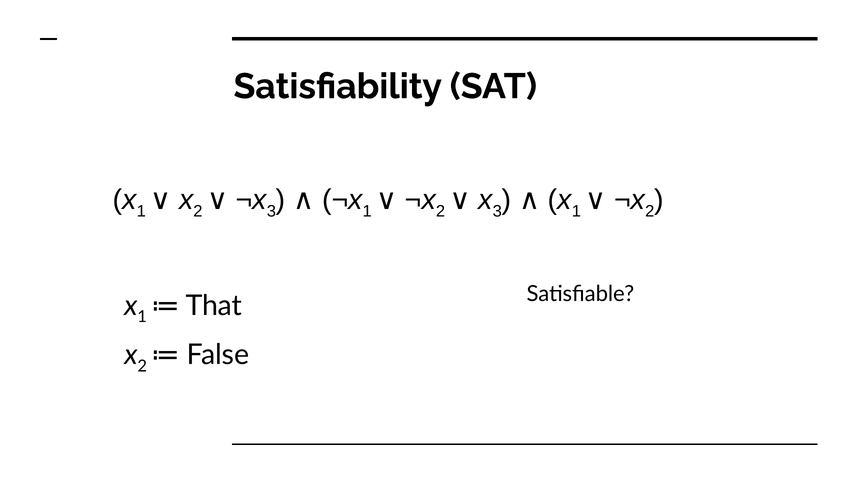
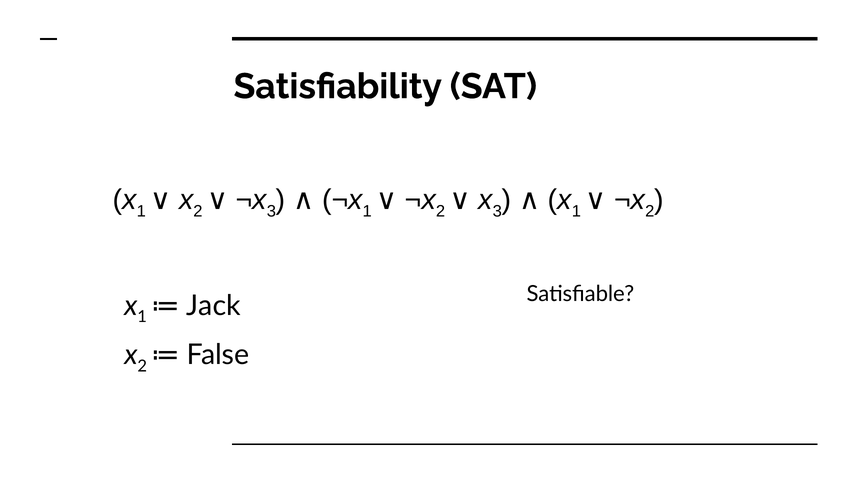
That: That -> Jack
